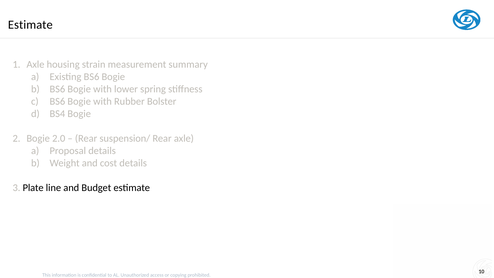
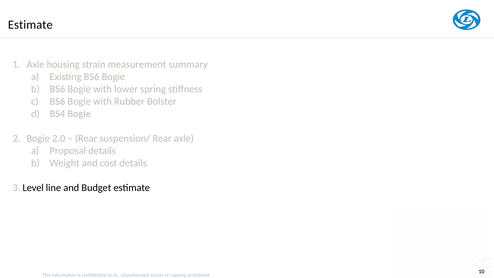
Plate: Plate -> Level
